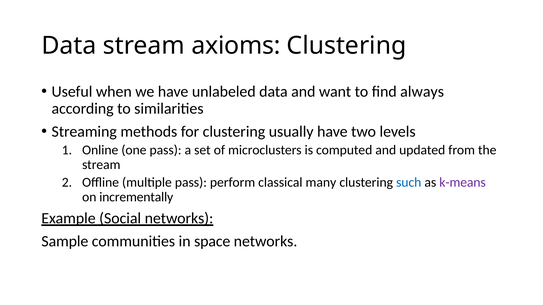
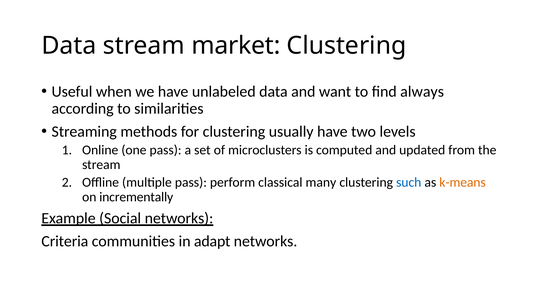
axioms: axioms -> market
k-means colour: purple -> orange
Sample: Sample -> Criteria
space: space -> adapt
